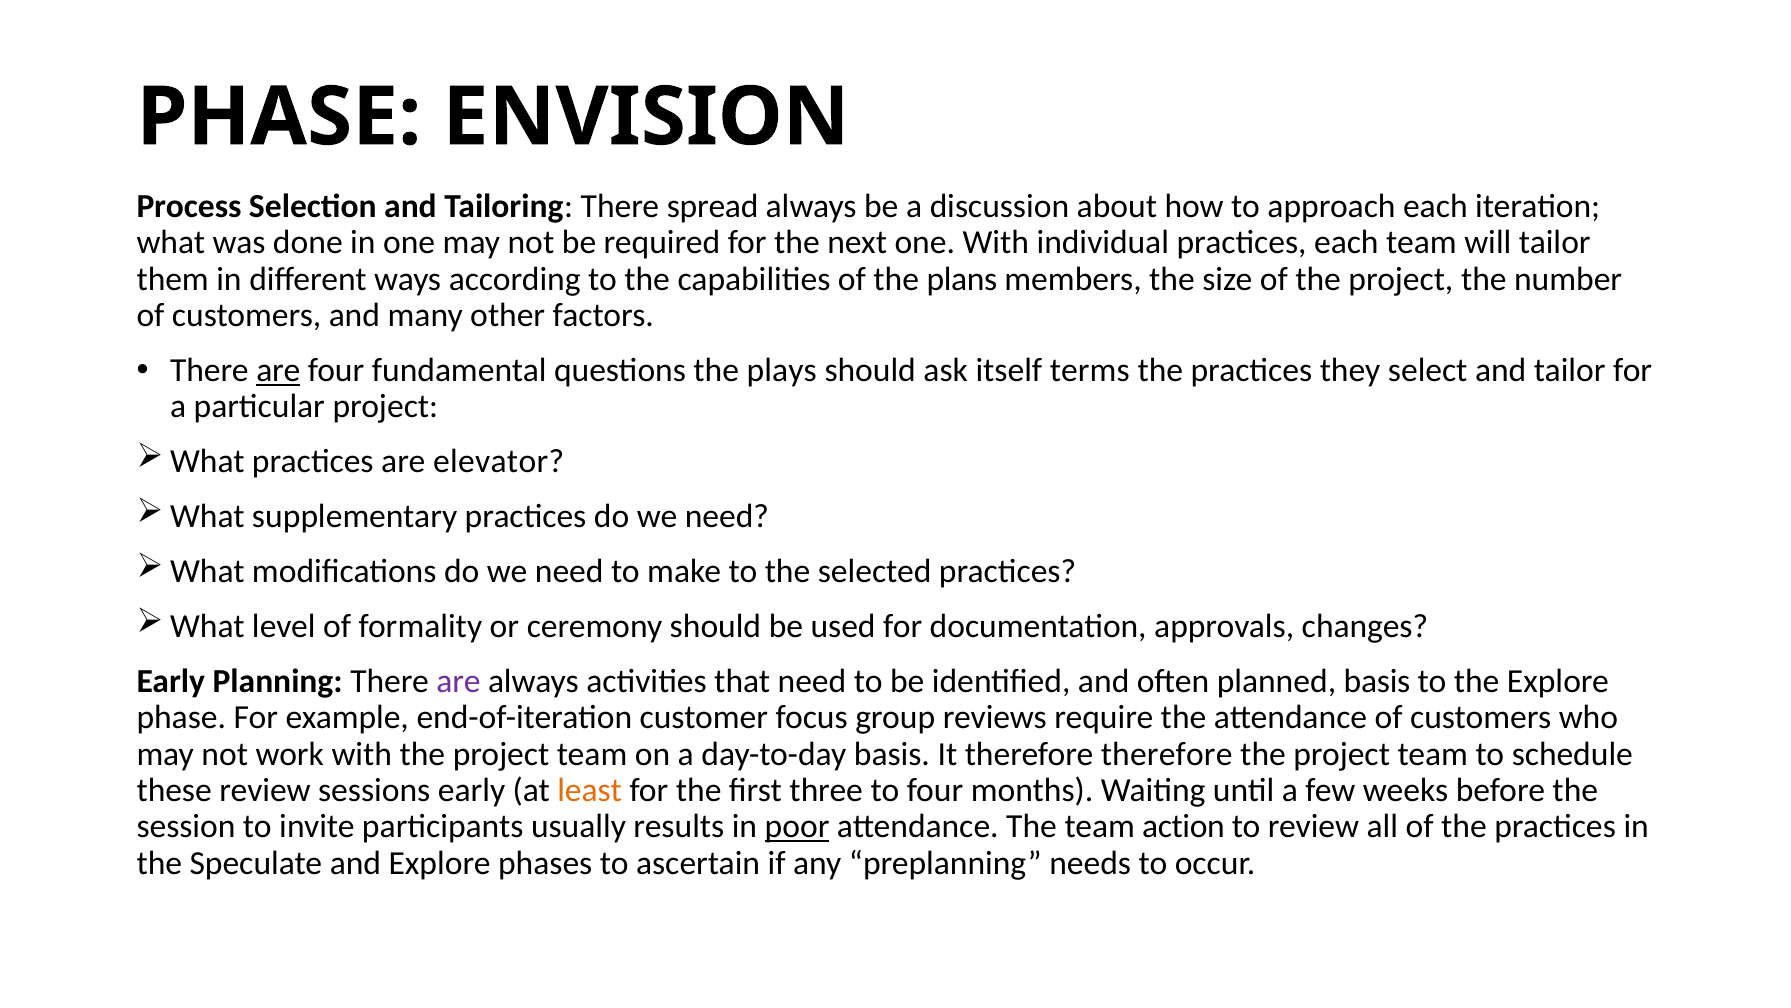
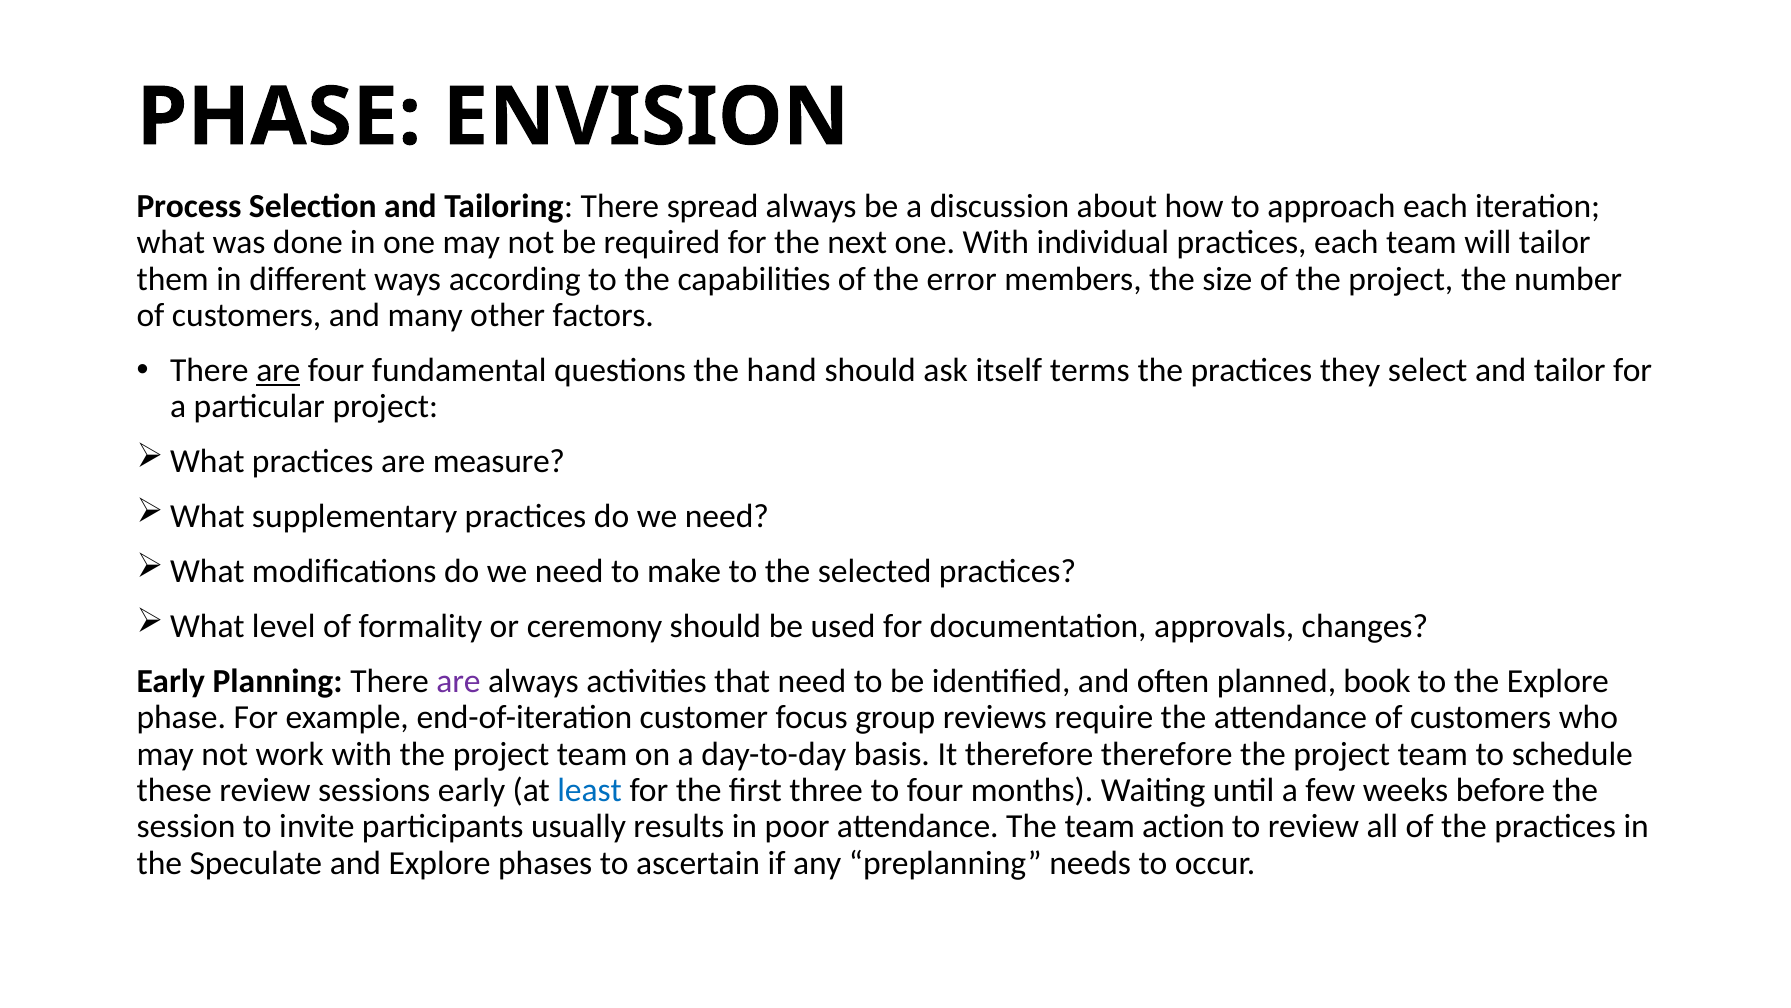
plans: plans -> error
plays: plays -> hand
elevator: elevator -> measure
planned basis: basis -> book
least colour: orange -> blue
poor underline: present -> none
